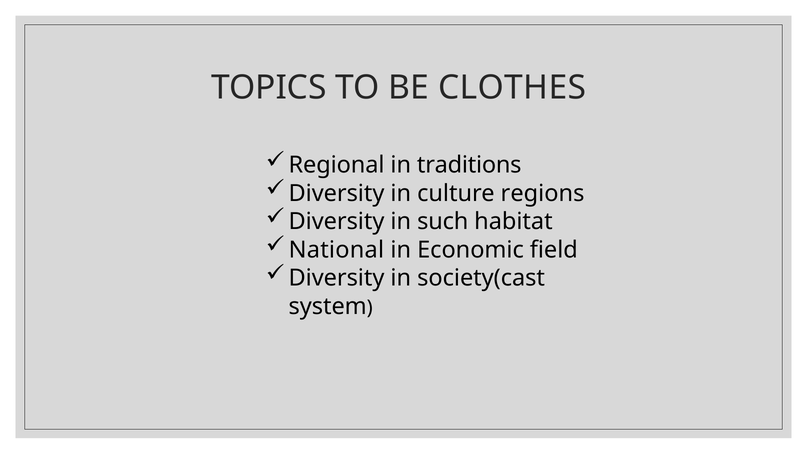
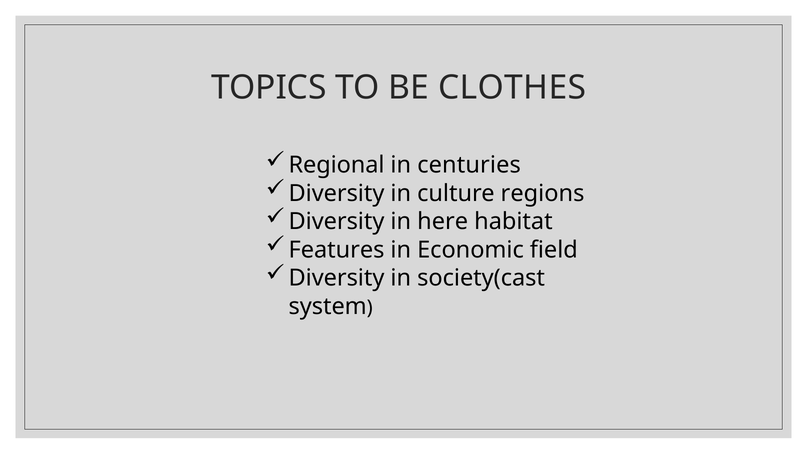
traditions: traditions -> centuries
such: such -> here
National: National -> Features
